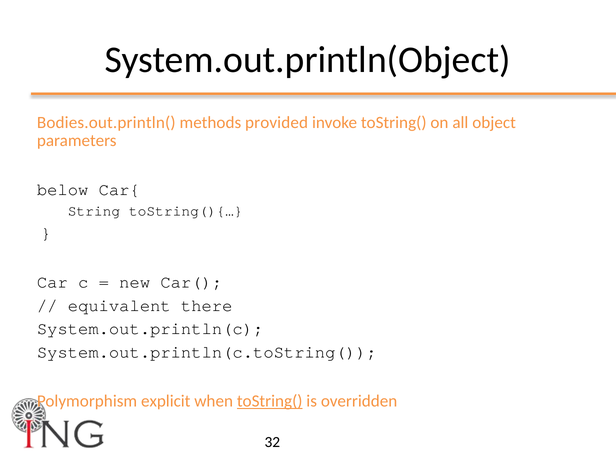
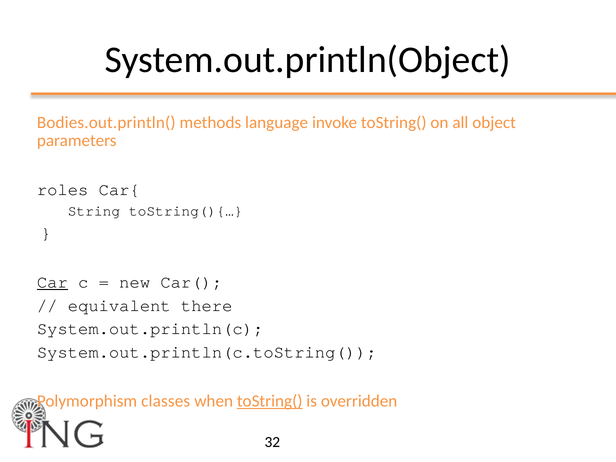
provided: provided -> language
below: below -> roles
Car underline: none -> present
explicit: explicit -> classes
